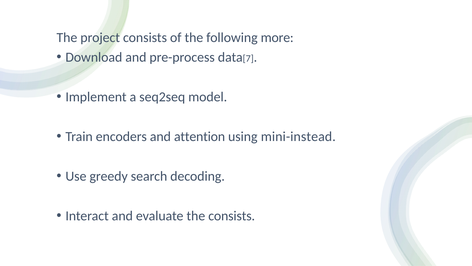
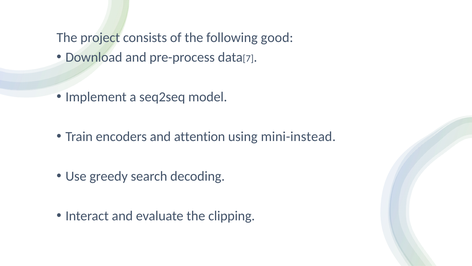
more: more -> good
the consists: consists -> clipping
